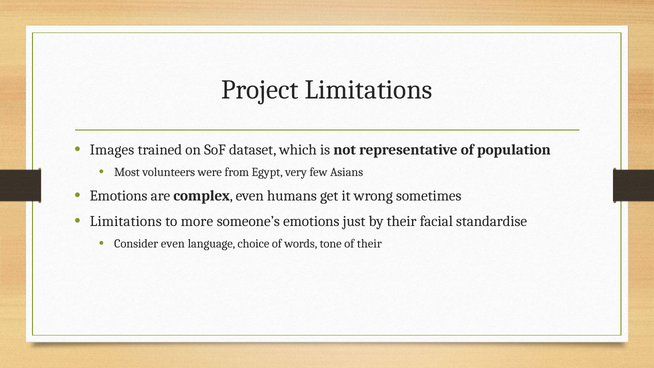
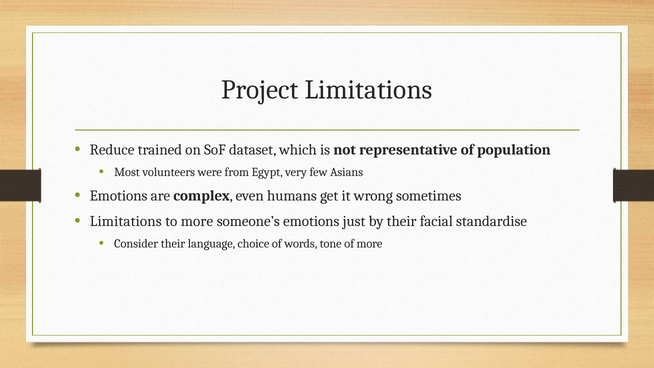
Images: Images -> Reduce
Consider even: even -> their
of their: their -> more
